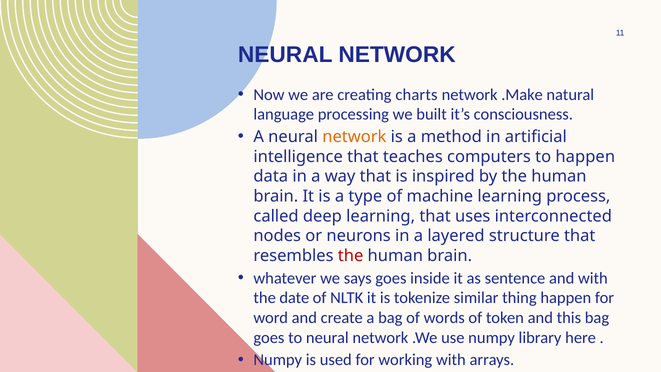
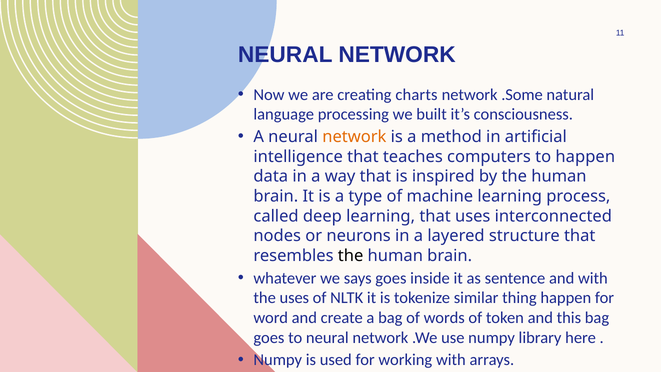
.Make: .Make -> .Some
the at (351, 256) colour: red -> black
the date: date -> uses
